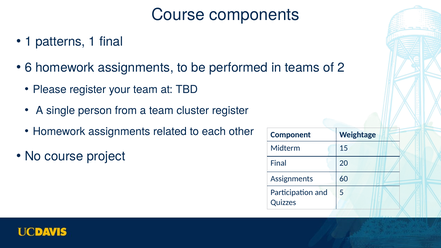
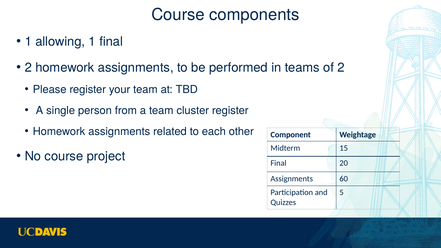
patterns: patterns -> allowing
6 at (28, 68): 6 -> 2
